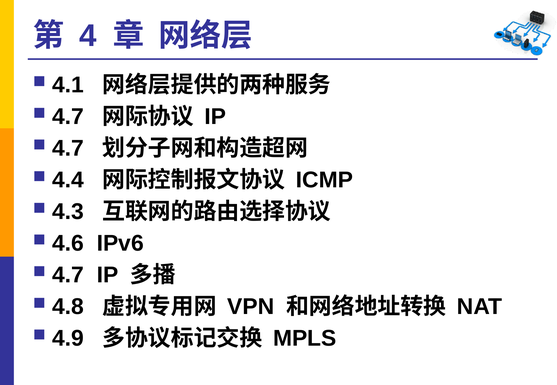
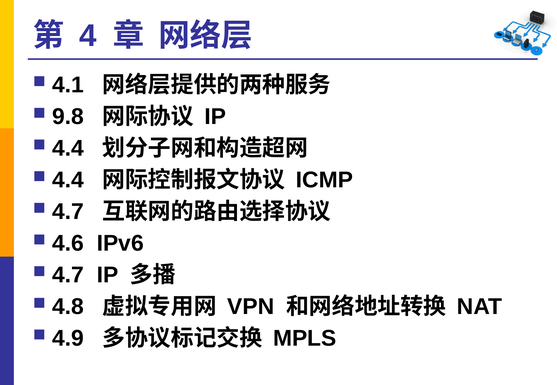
4.7 at (68, 117): 4.7 -> 9.8
4.7 at (68, 149): 4.7 -> 4.4
4.3 at (68, 212): 4.3 -> 4.7
